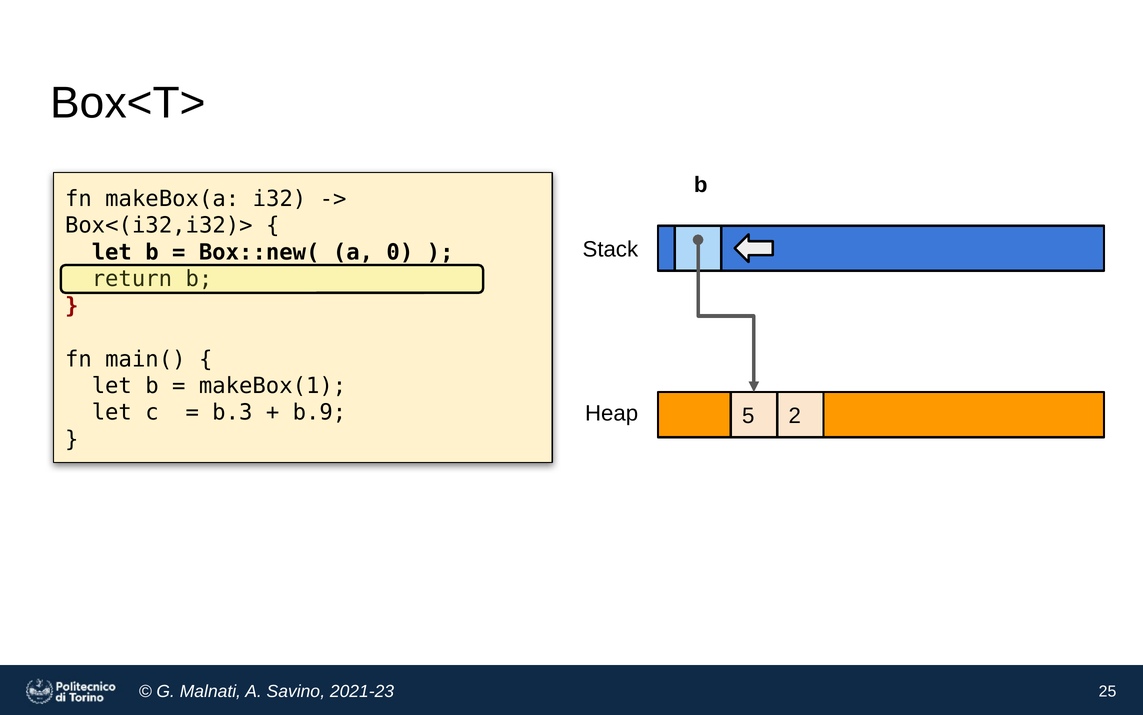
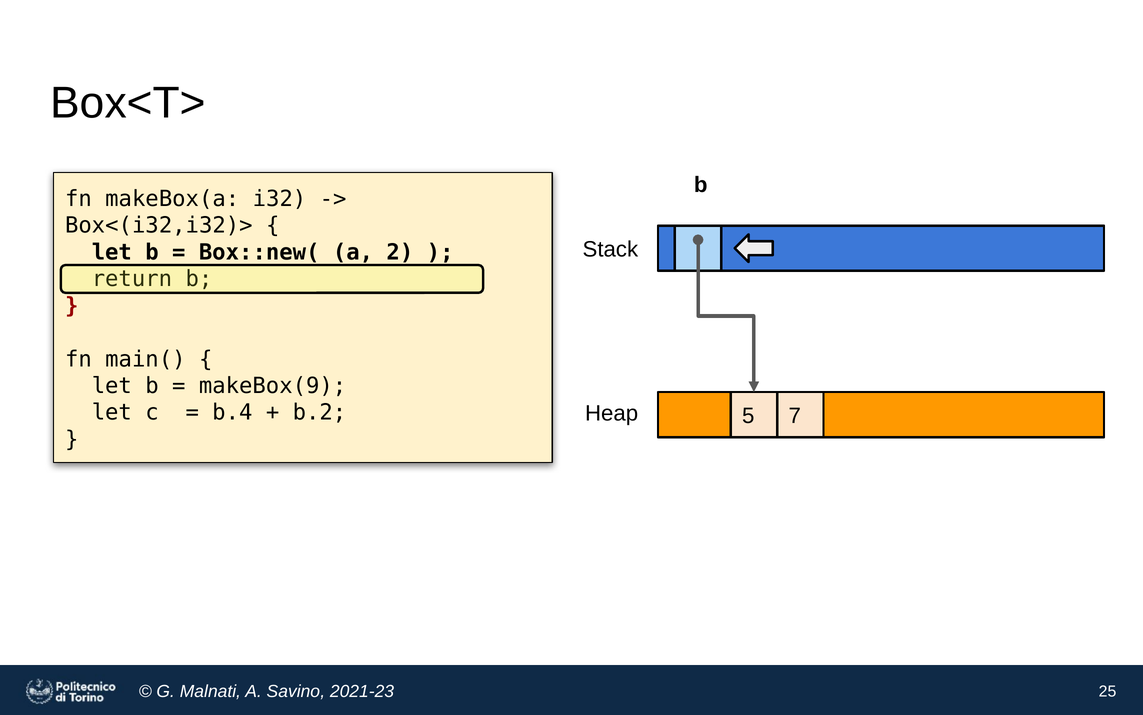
0: 0 -> 2
makeBox(1: makeBox(1 -> makeBox(9
b.3: b.3 -> b.4
b.9: b.9 -> b.2
2: 2 -> 7
